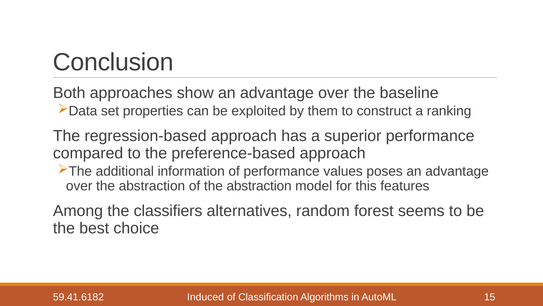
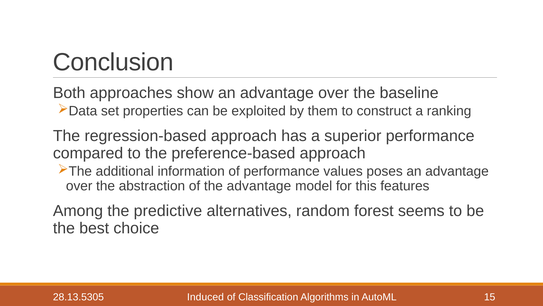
of the abstraction: abstraction -> advantage
classifiers: classifiers -> predictive
59.41.6182: 59.41.6182 -> 28.13.5305
